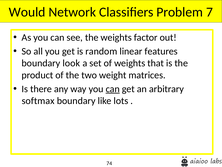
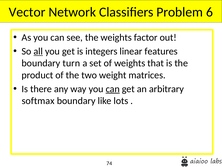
Would: Would -> Vector
7: 7 -> 6
all underline: none -> present
random: random -> integers
look: look -> turn
